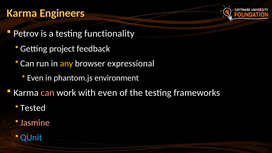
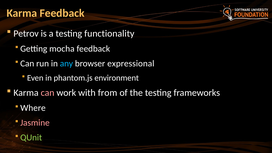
Karma Engineers: Engineers -> Feedback
project: project -> mocha
any colour: yellow -> light blue
with even: even -> from
Tested: Tested -> Where
QUnit colour: light blue -> light green
